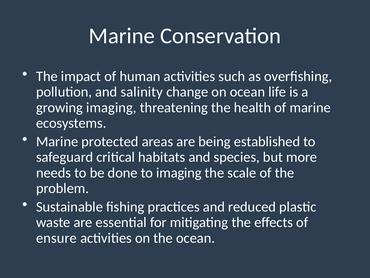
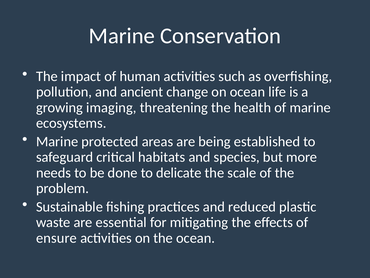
salinity: salinity -> ancient
to imaging: imaging -> delicate
